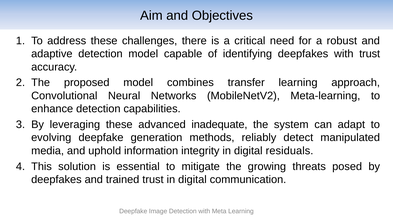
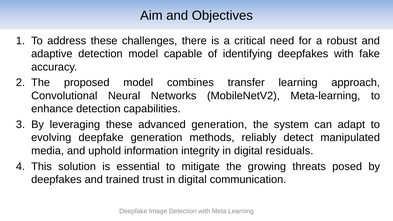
with trust: trust -> fake
advanced inadequate: inadequate -> generation
